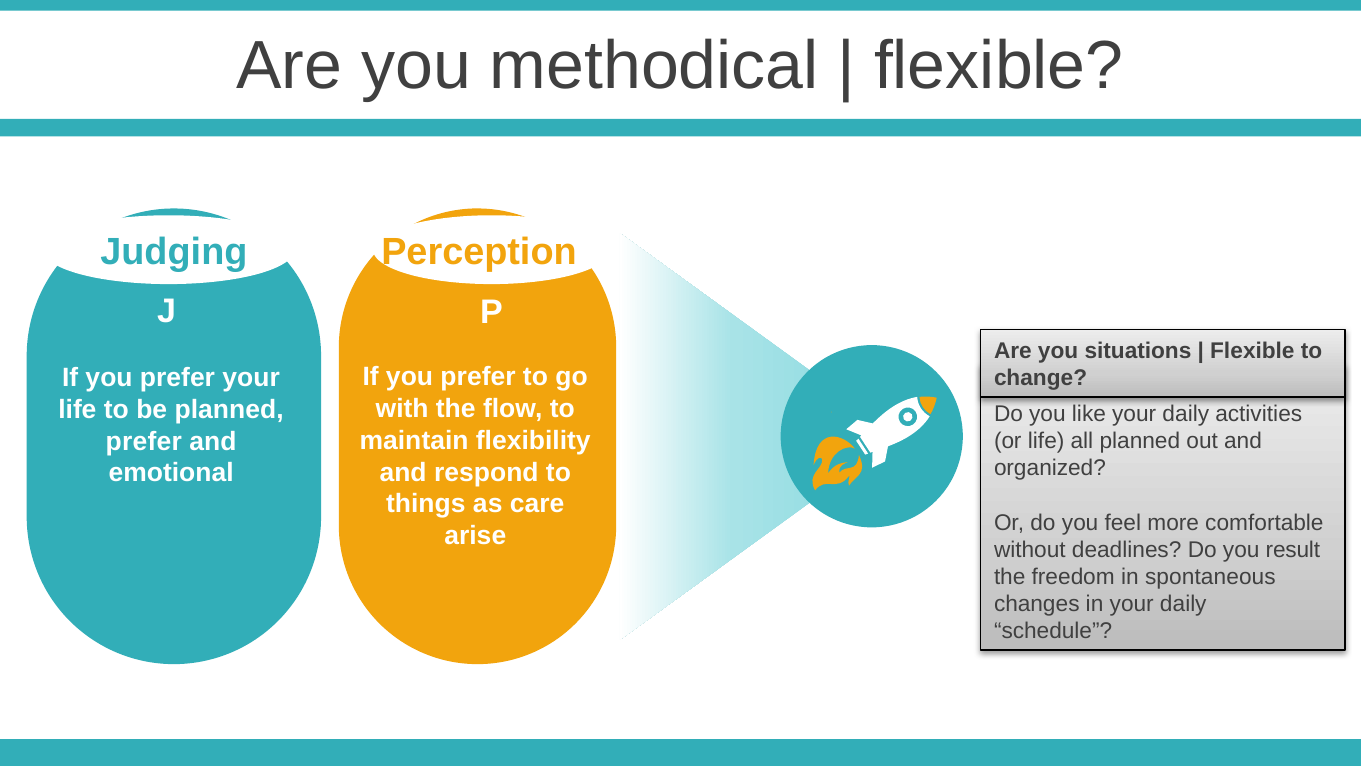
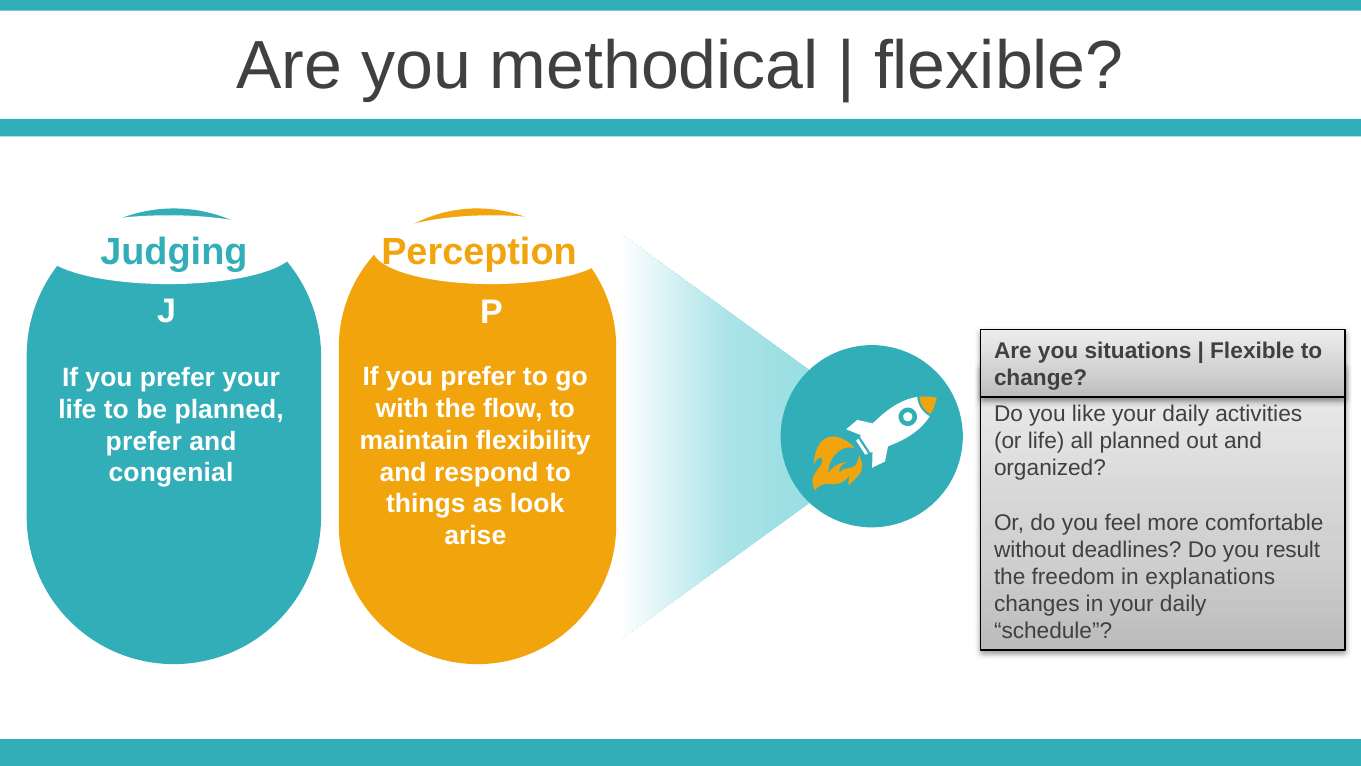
emotional: emotional -> congenial
care: care -> look
spontaneous: spontaneous -> explanations
